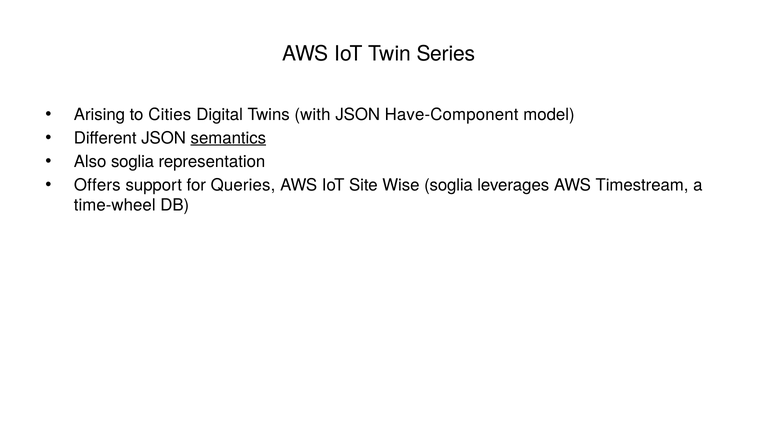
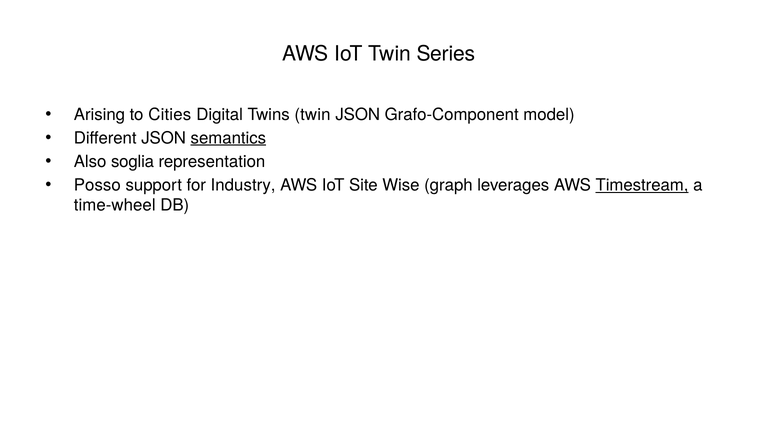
Twins with: with -> twin
Have-Component: Have-Component -> Grafo-Component
Offers: Offers -> Posso
Queries: Queries -> Industry
Wise soglia: soglia -> graph
Timestream underline: none -> present
